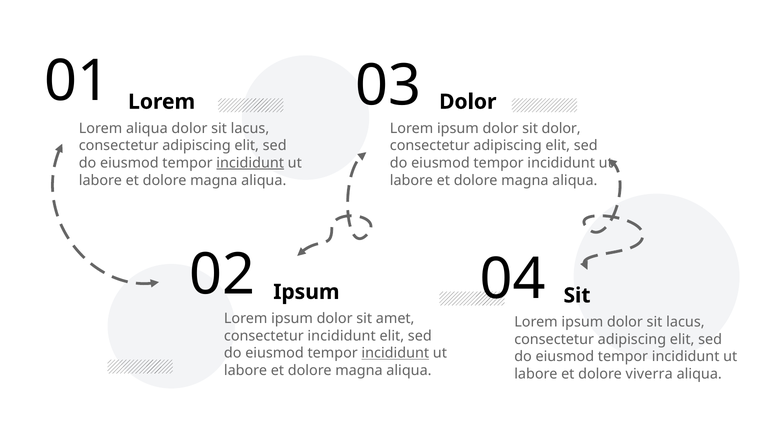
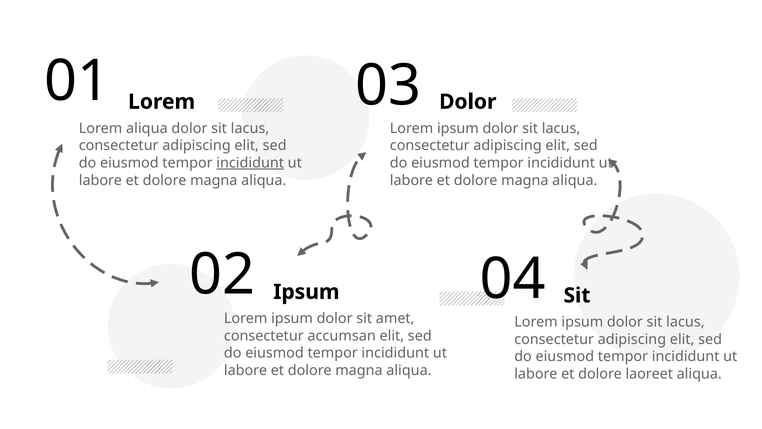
dolor at (561, 128): dolor -> lacus
consectetur incididunt: incididunt -> accumsan
incididunt at (395, 353) underline: present -> none
viverra: viverra -> laoreet
